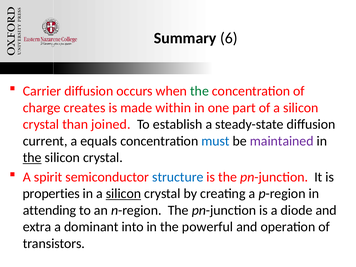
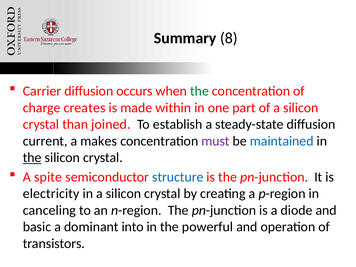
6: 6 -> 8
equals: equals -> makes
must colour: blue -> purple
maintained colour: purple -> blue
spirit: spirit -> spite
properties: properties -> electricity
silicon at (123, 194) underline: present -> none
attending: attending -> canceling
extra: extra -> basic
